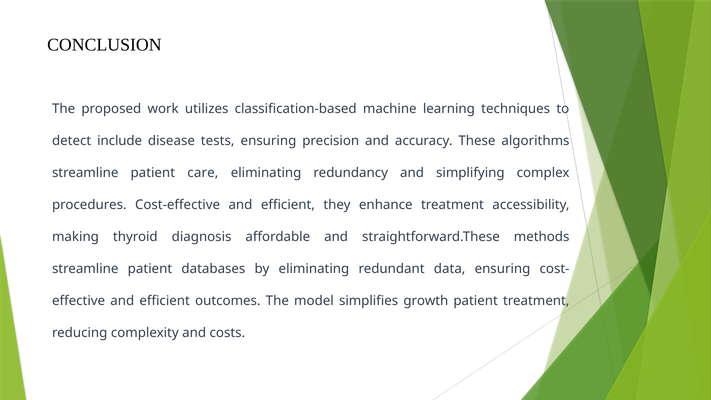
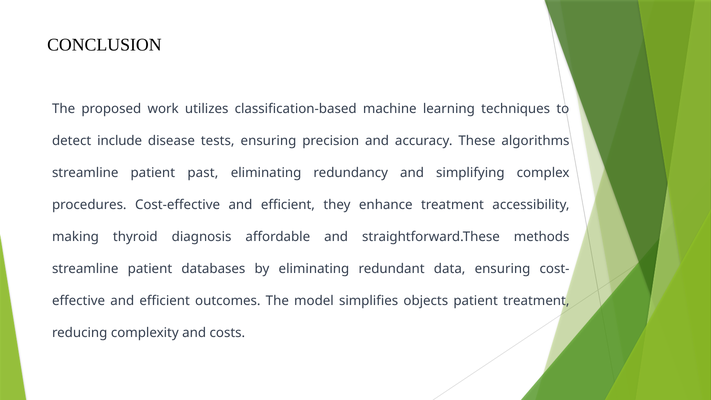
care: care -> past
growth: growth -> objects
